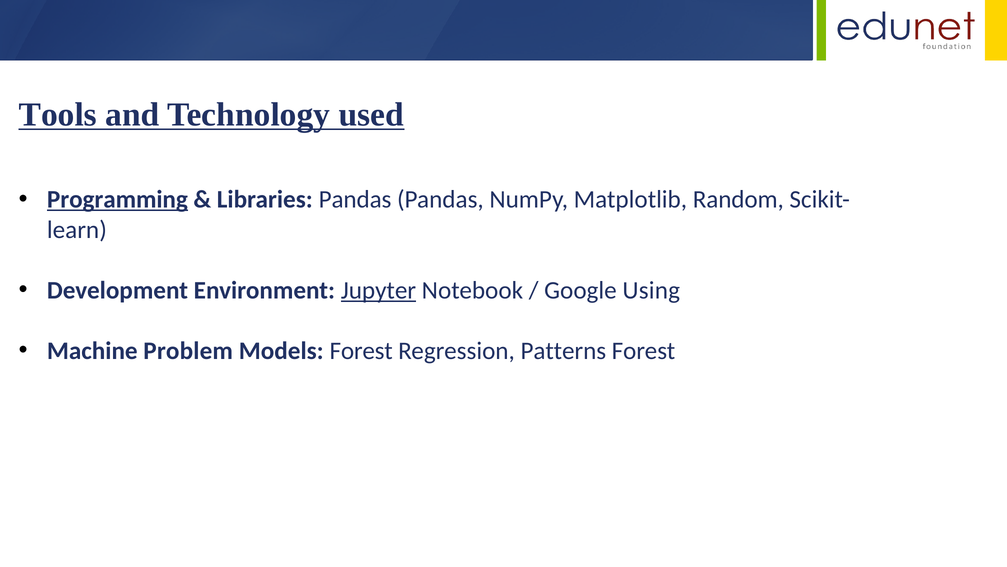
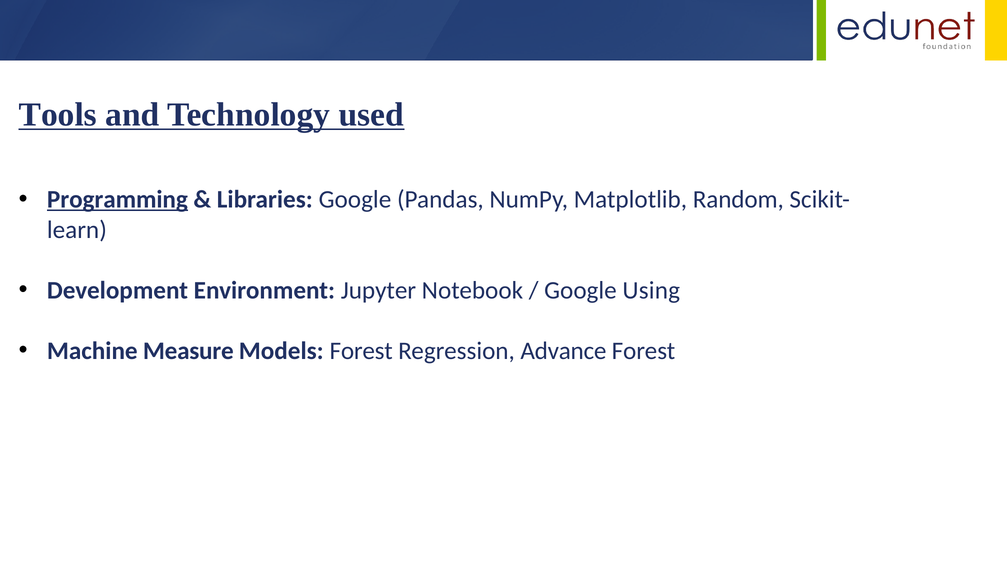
Libraries Pandas: Pandas -> Google
Jupyter underline: present -> none
Problem: Problem -> Measure
Patterns: Patterns -> Advance
